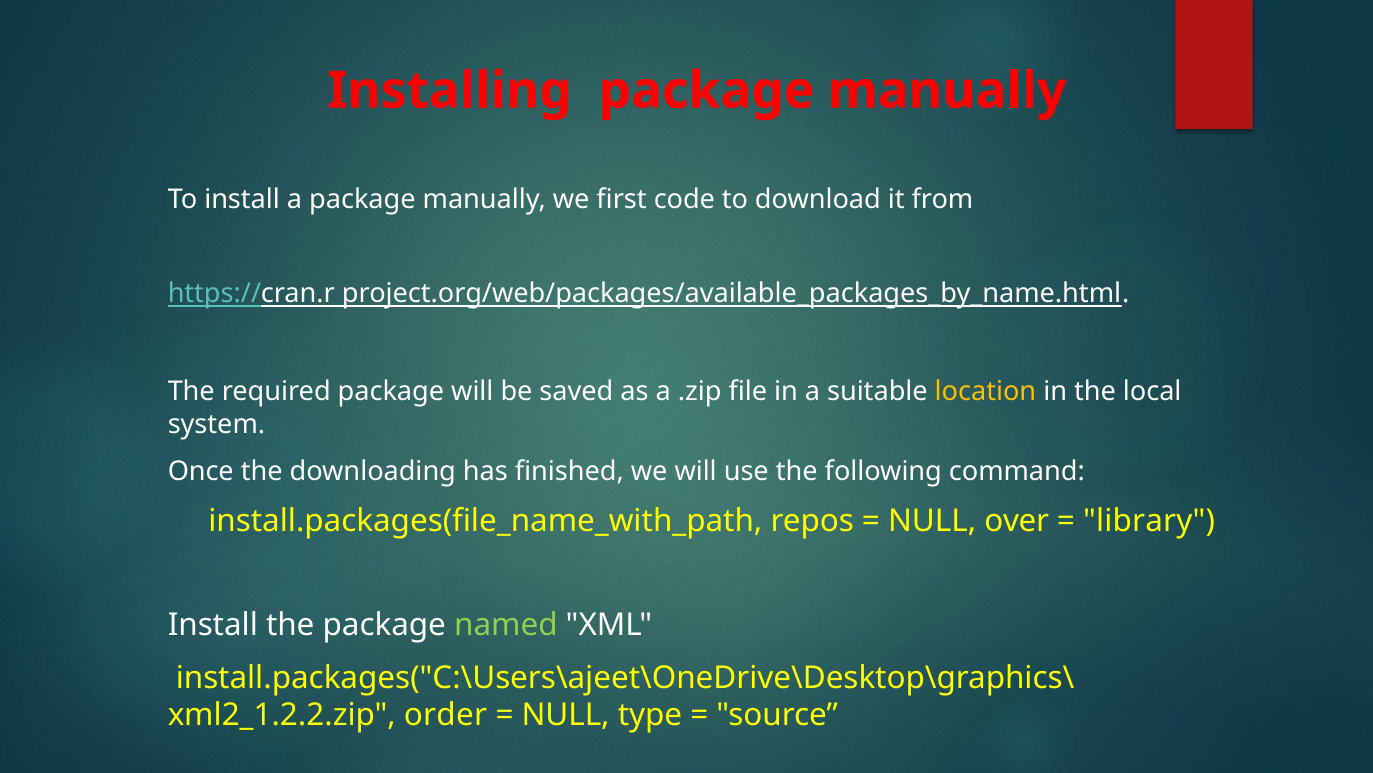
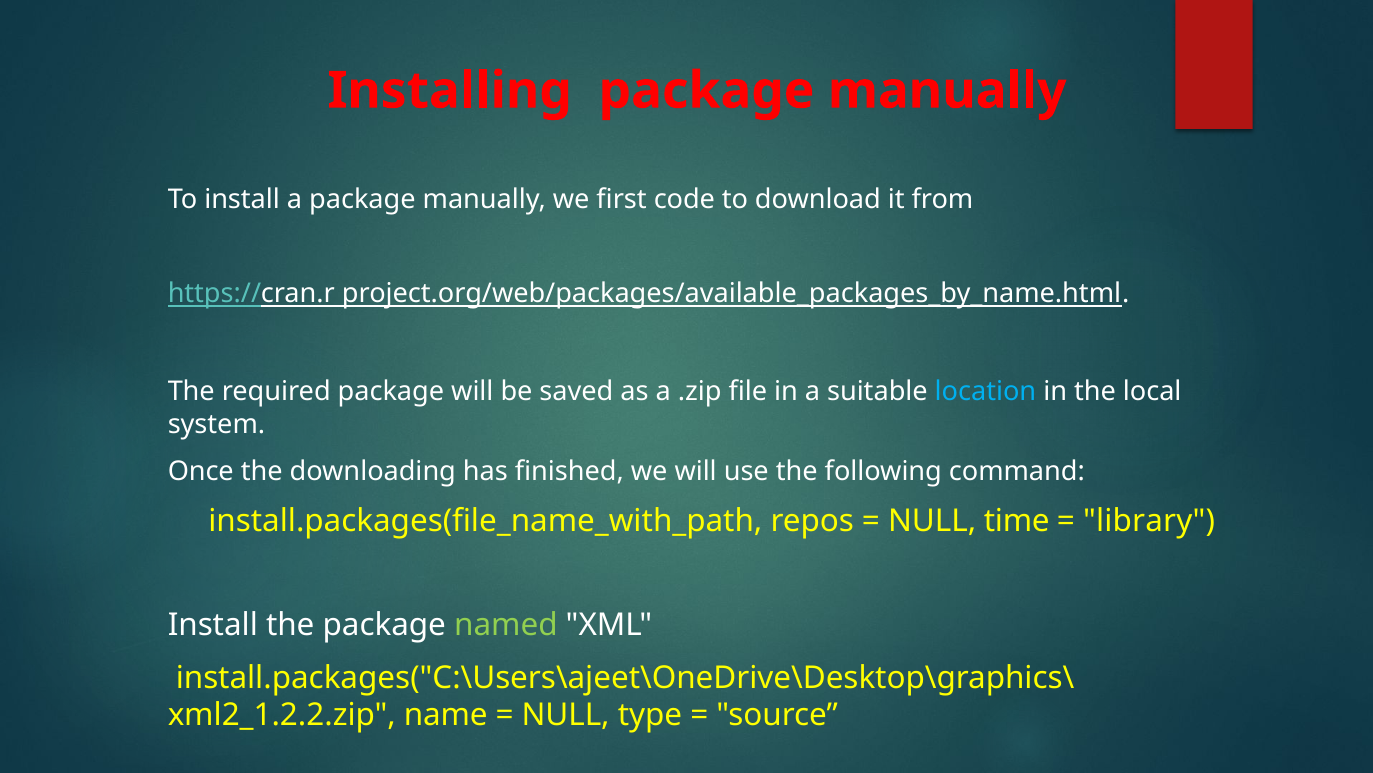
location colour: yellow -> light blue
over: over -> time
order: order -> name
